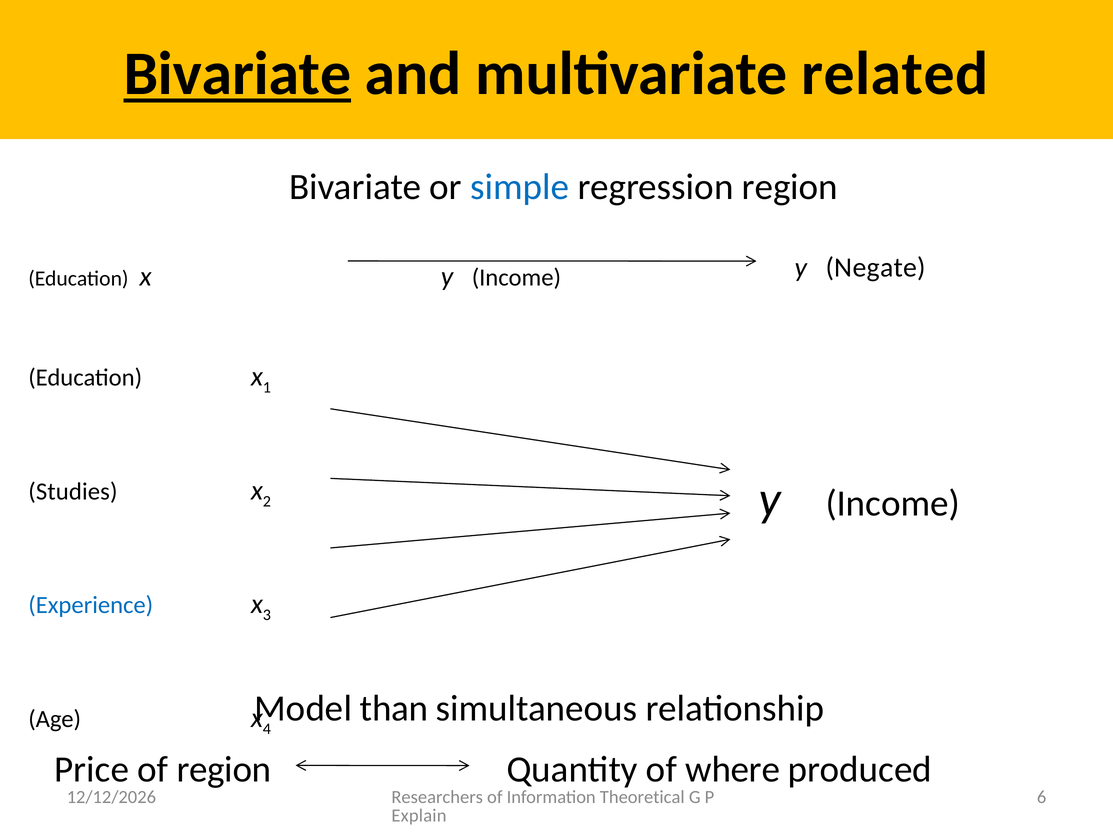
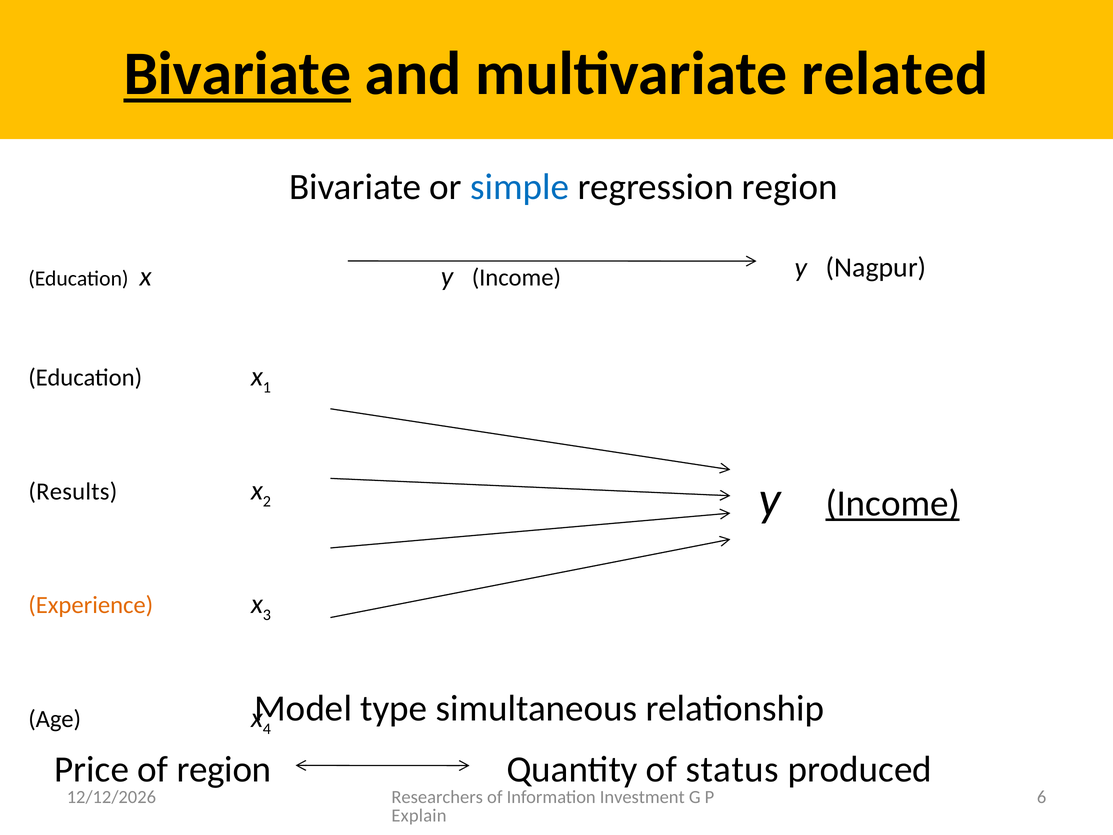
Negate: Negate -> Nagpur
Income at (893, 504) underline: none -> present
Studies: Studies -> Results
Experience colour: blue -> orange
than: than -> type
where: where -> status
Theoretical: Theoretical -> Investment
